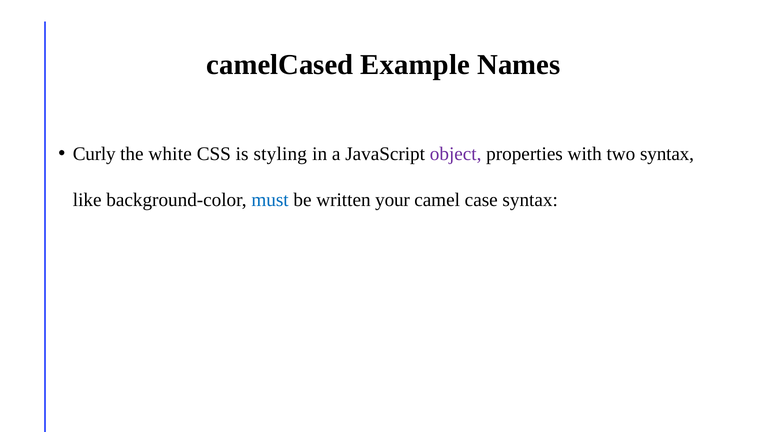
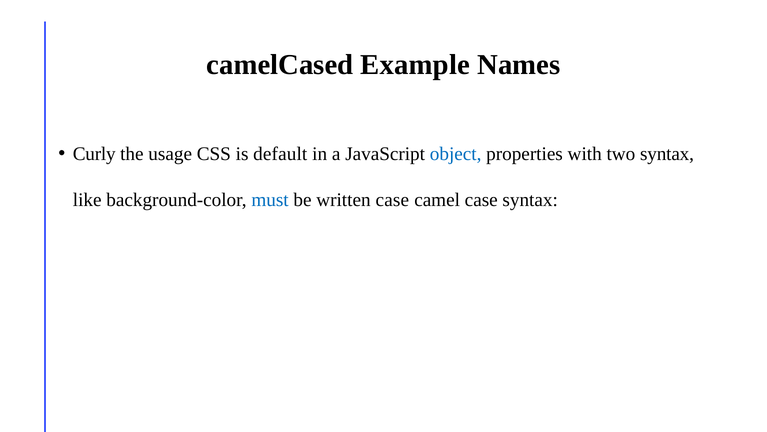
white: white -> usage
styling: styling -> default
object colour: purple -> blue
written your: your -> case
